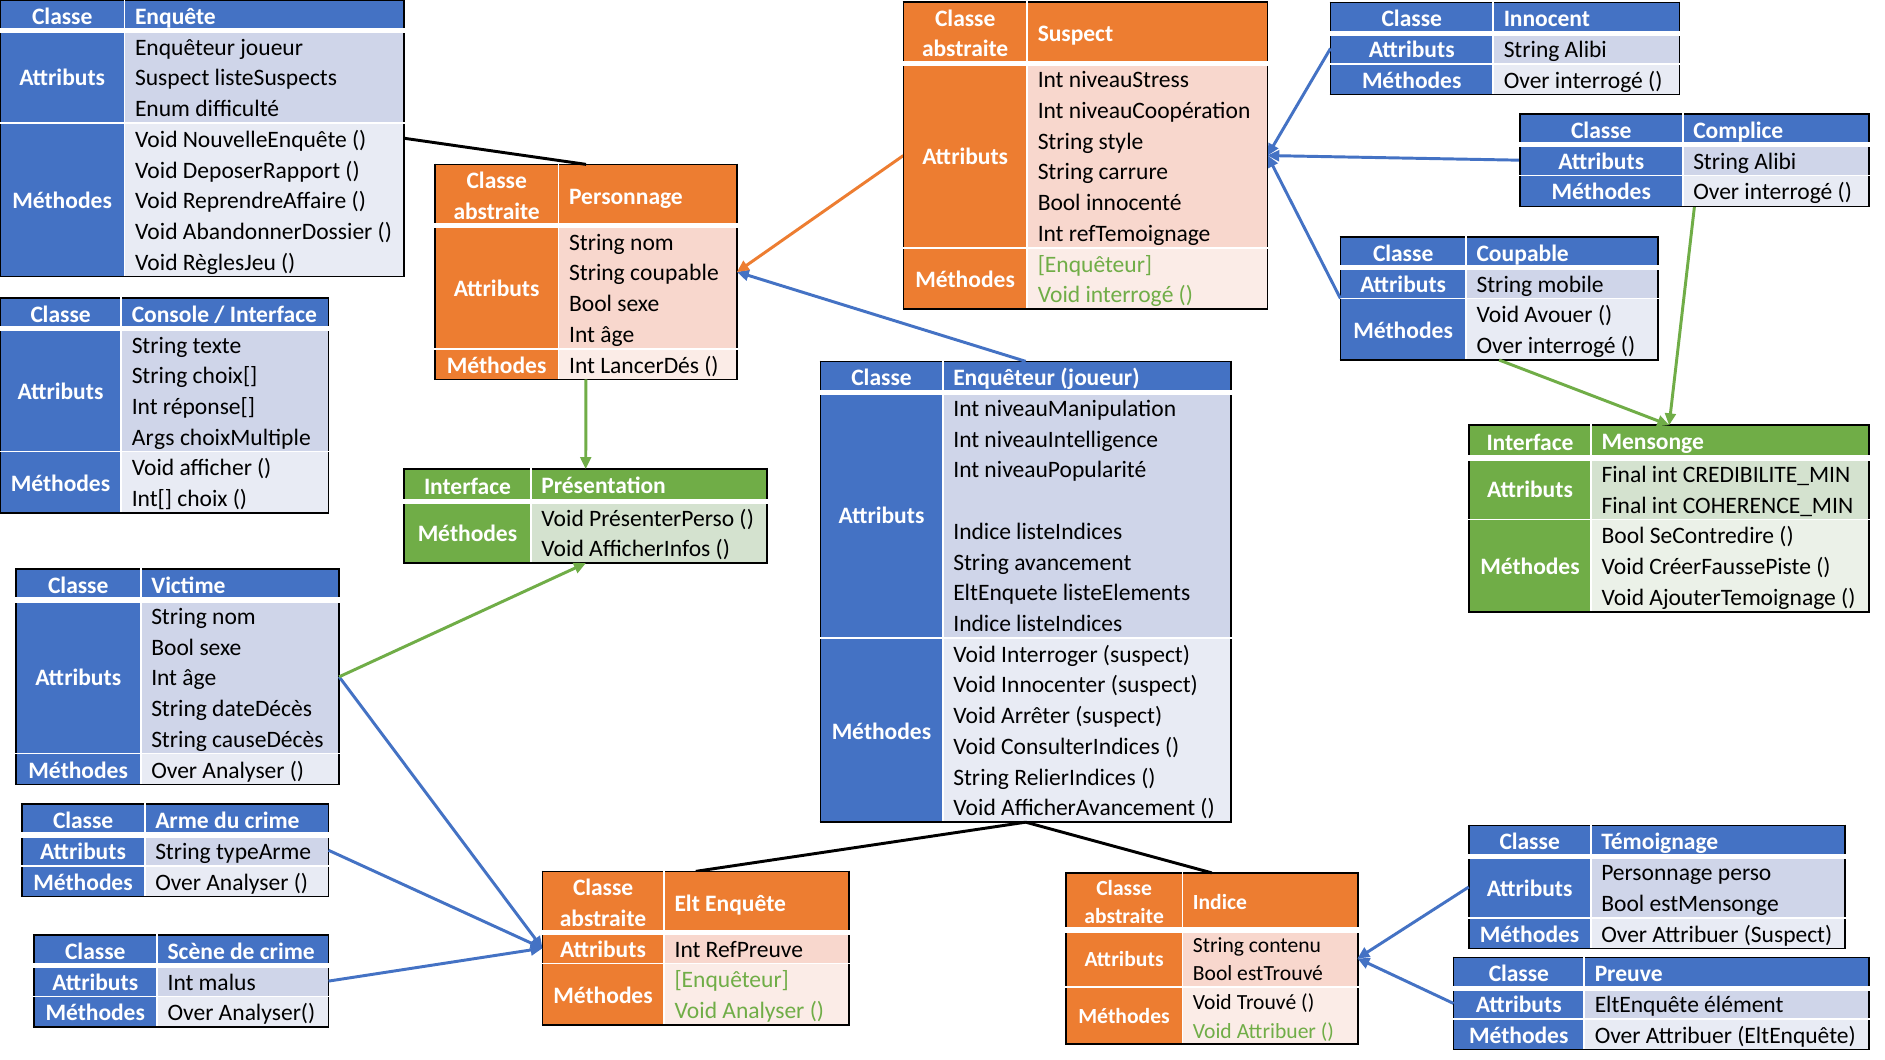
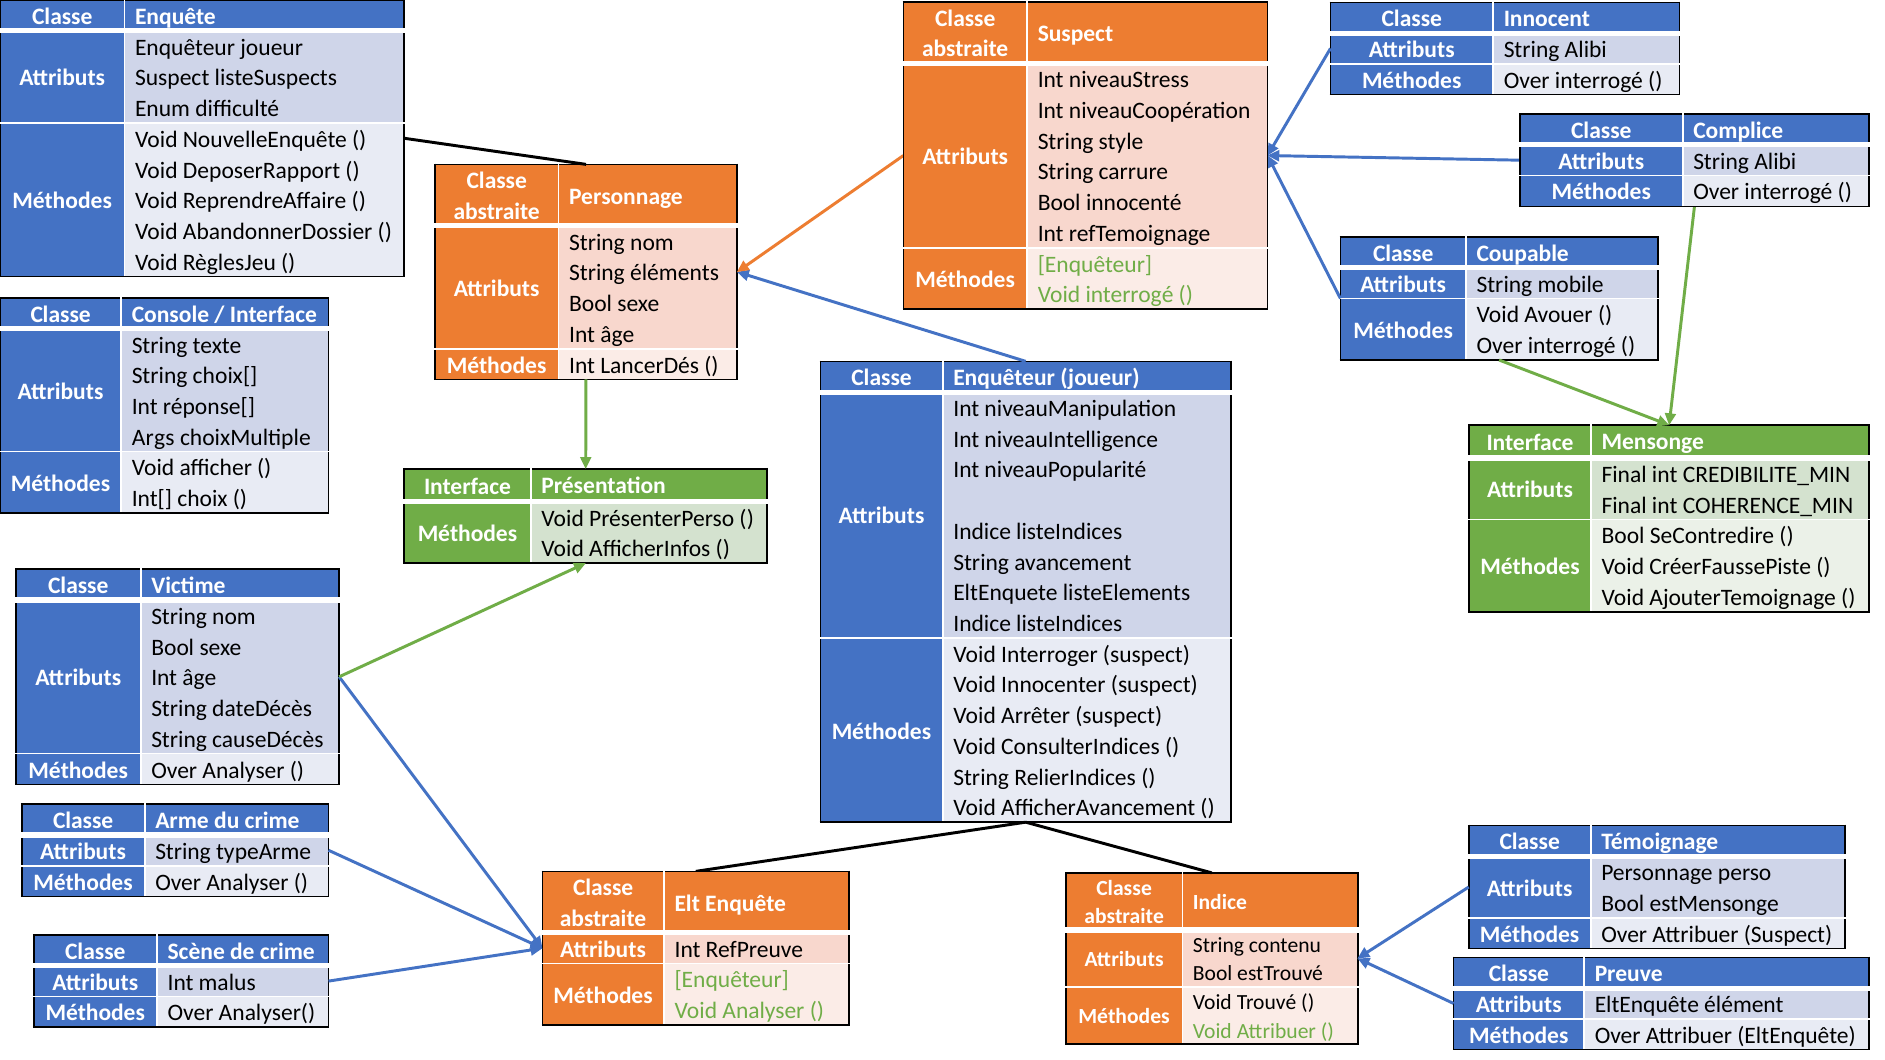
String coupable: coupable -> éléments
